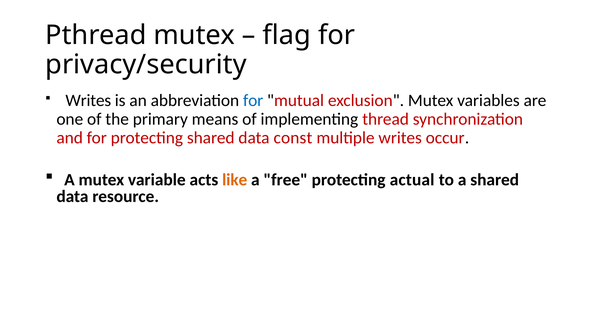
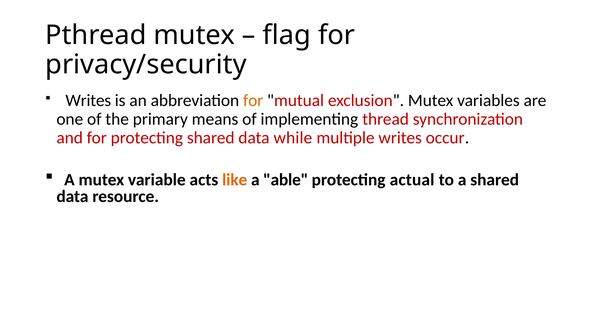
for at (253, 100) colour: blue -> orange
const: const -> while
free: free -> able
